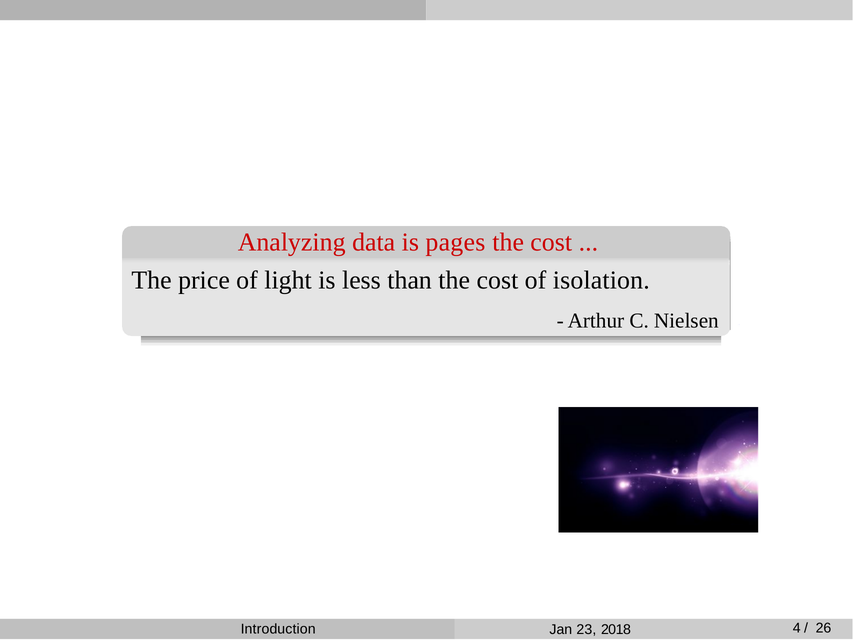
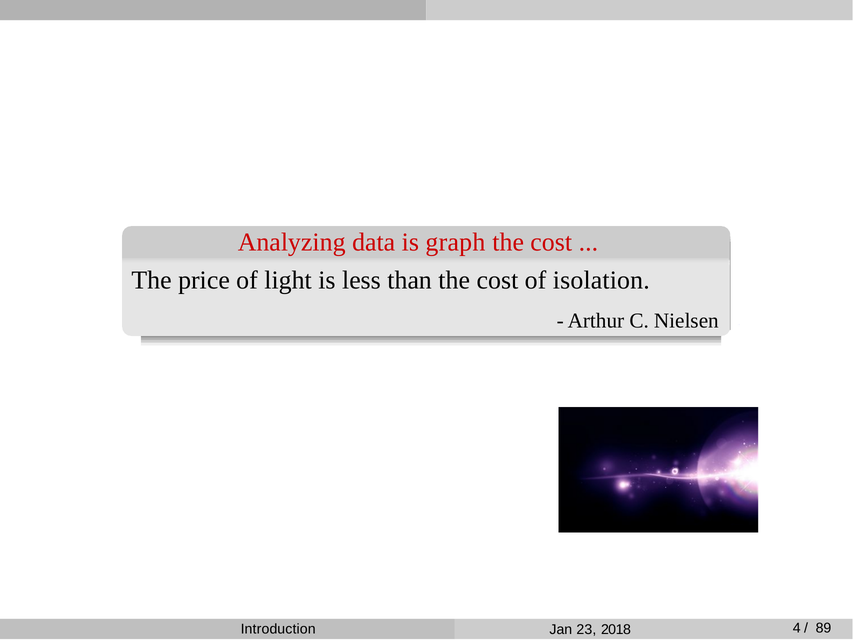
pages: pages -> graph
26: 26 -> 89
